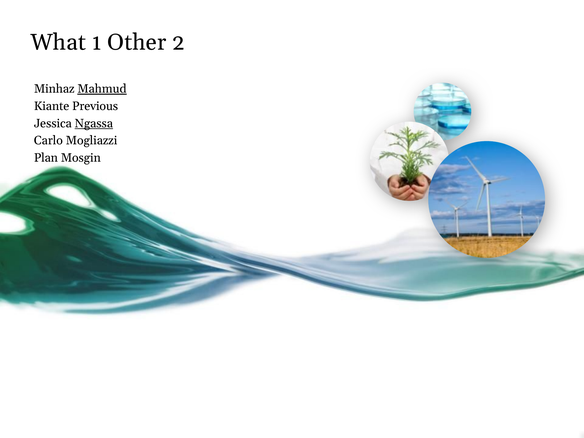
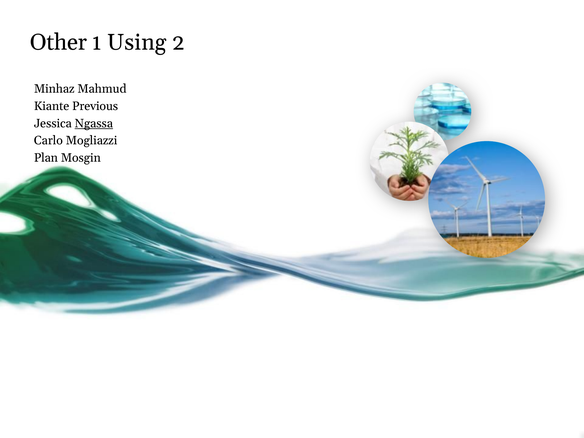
What: What -> Other
Other: Other -> Using
Mahmud underline: present -> none
